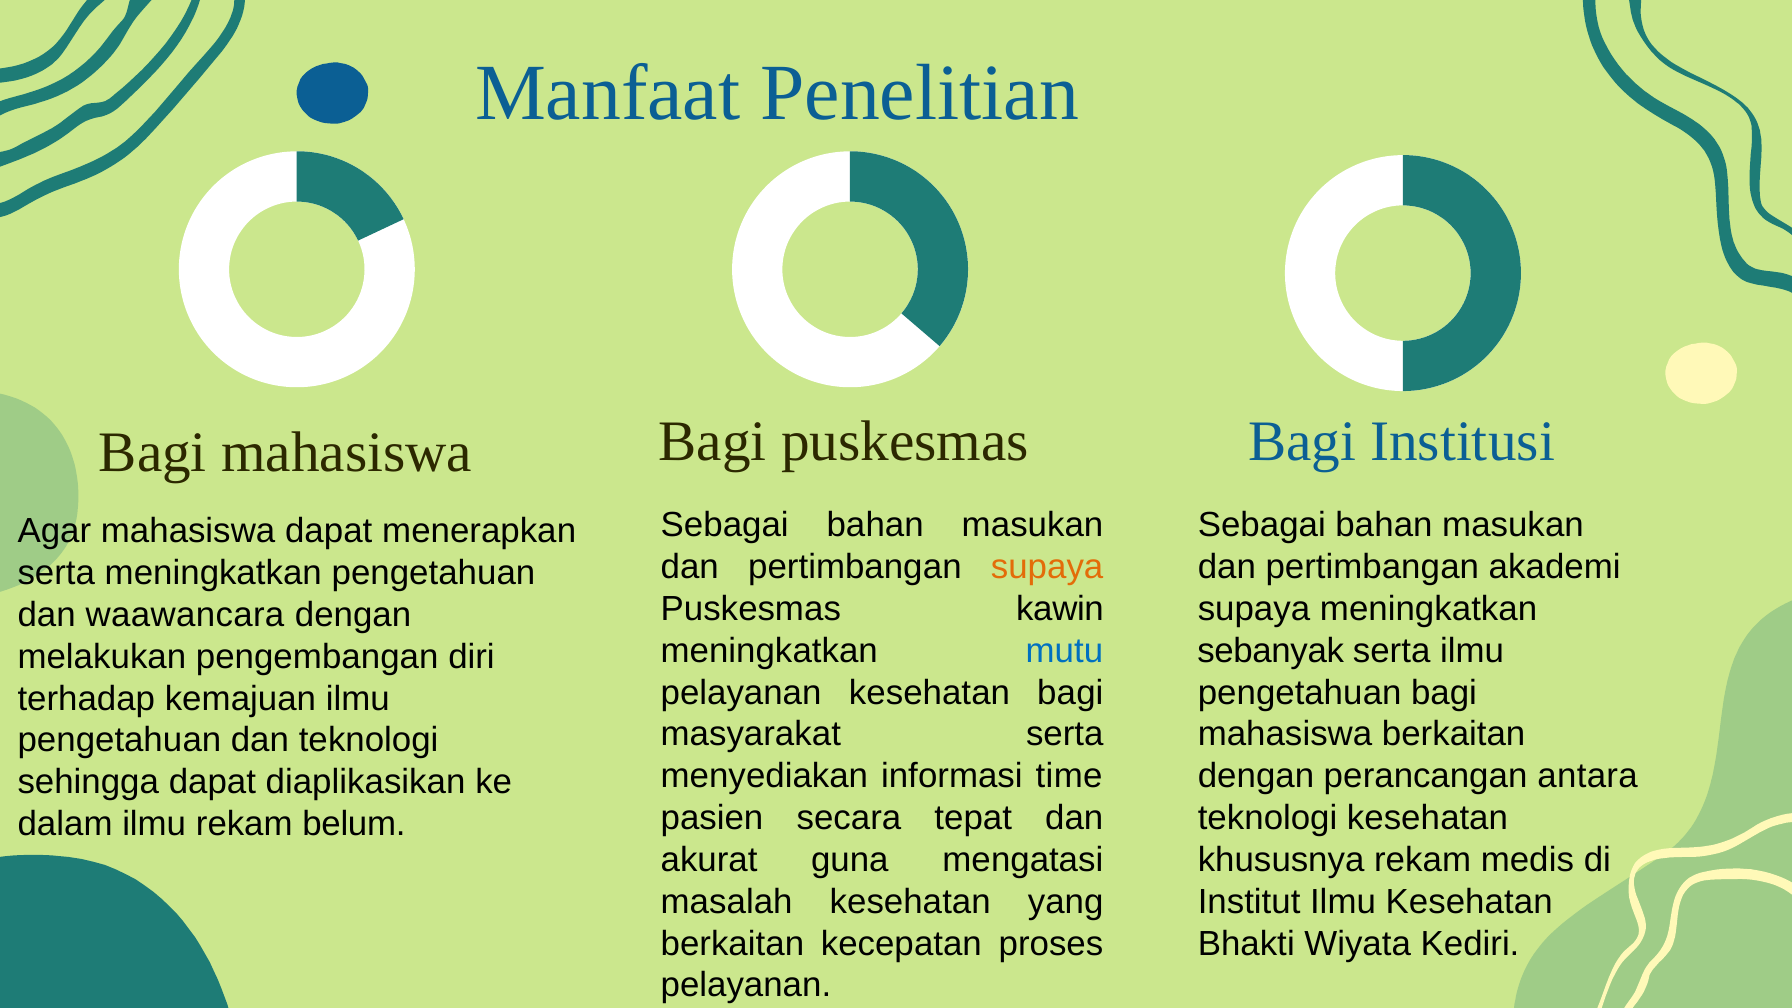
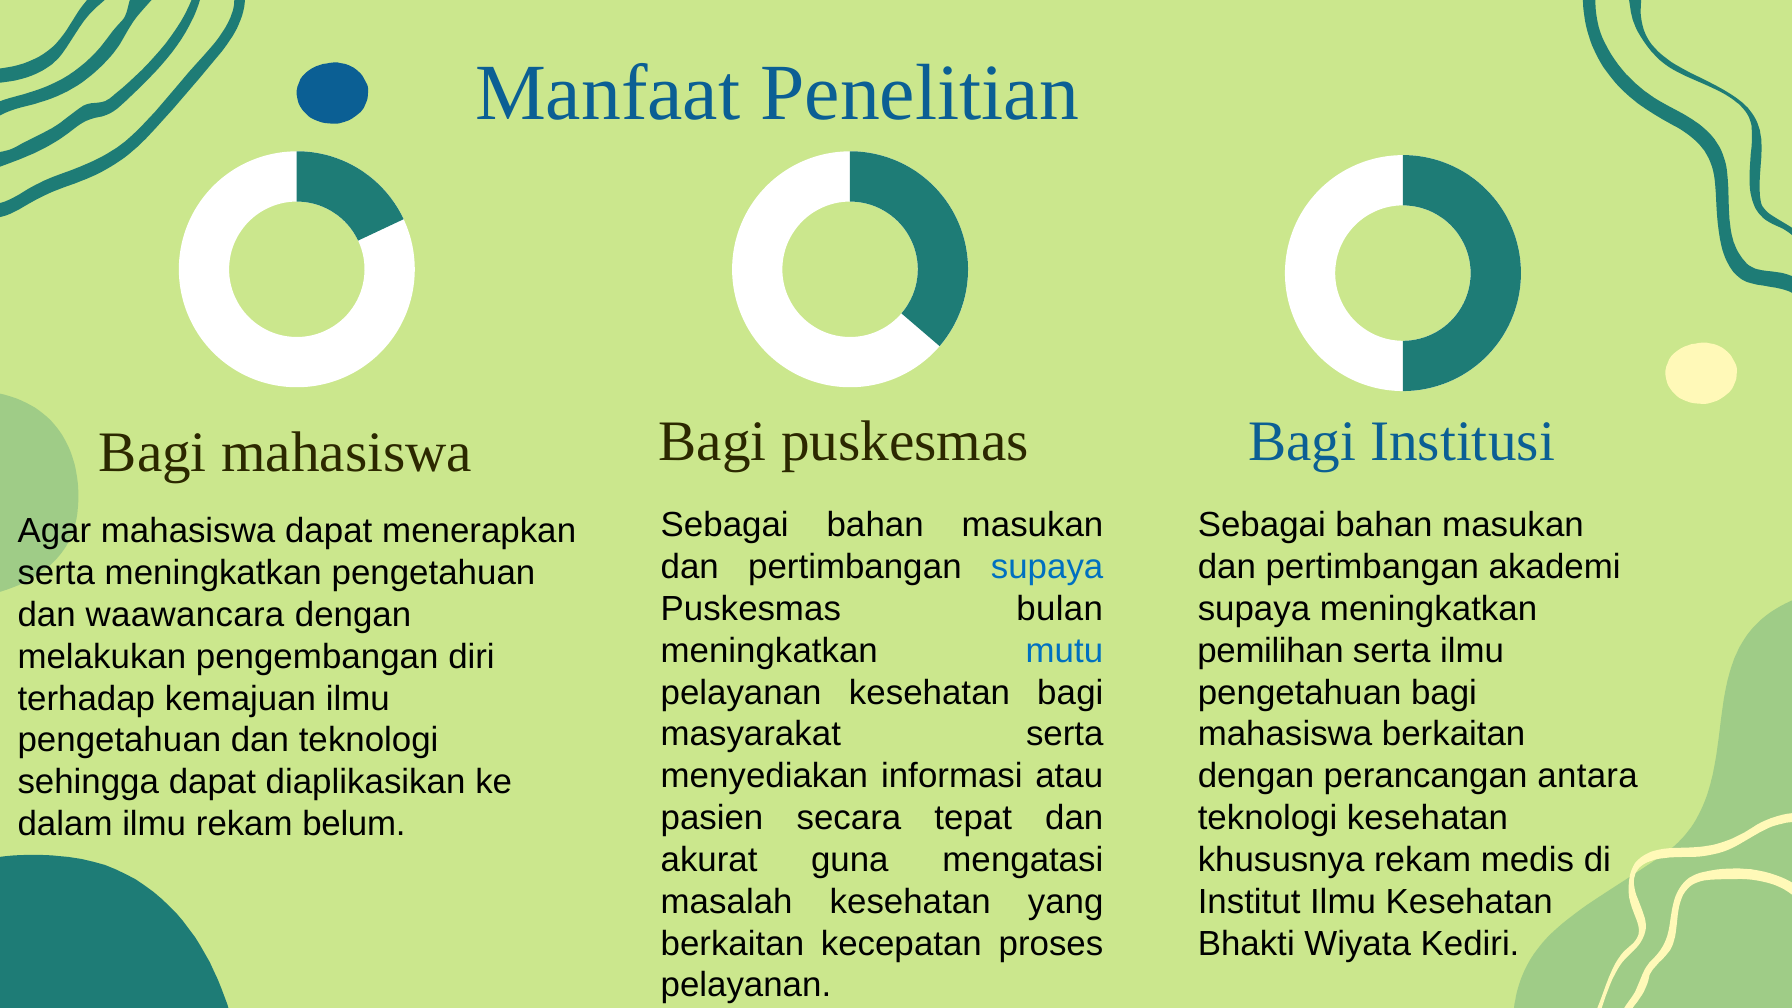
supaya at (1047, 567) colour: orange -> blue
kawin: kawin -> bulan
sebanyak: sebanyak -> pemilihan
time: time -> atau
